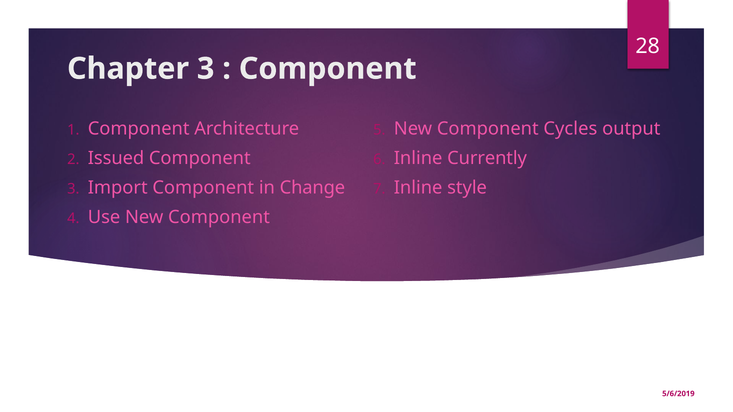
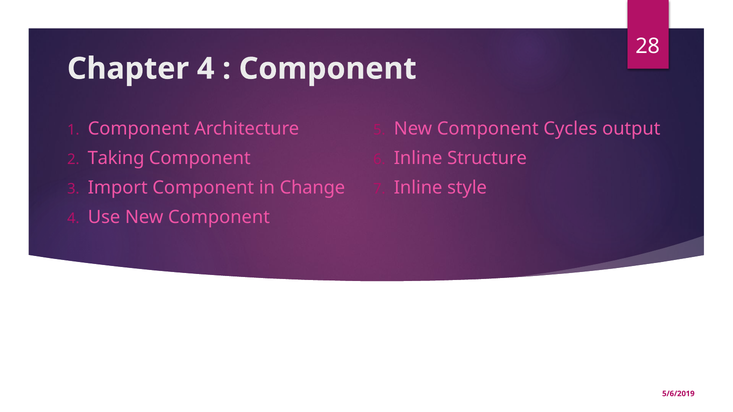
Chapter 3: 3 -> 4
Issued: Issued -> Taking
Currently: Currently -> Structure
